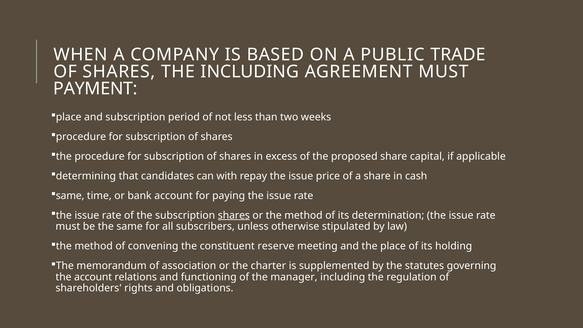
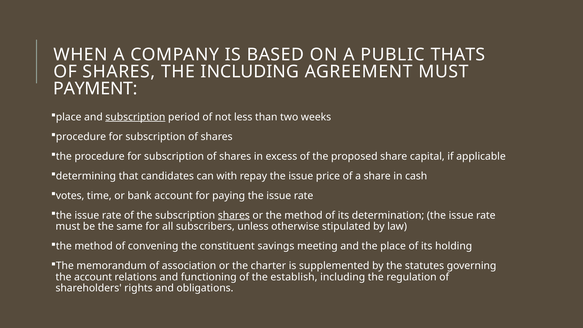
TRADE: TRADE -> THATS
subscription at (135, 117) underline: none -> present
same at (70, 196): same -> votes
reserve: reserve -> savings
manager: manager -> establish
